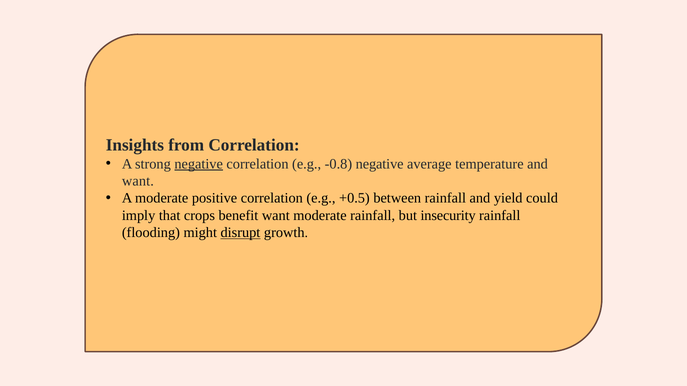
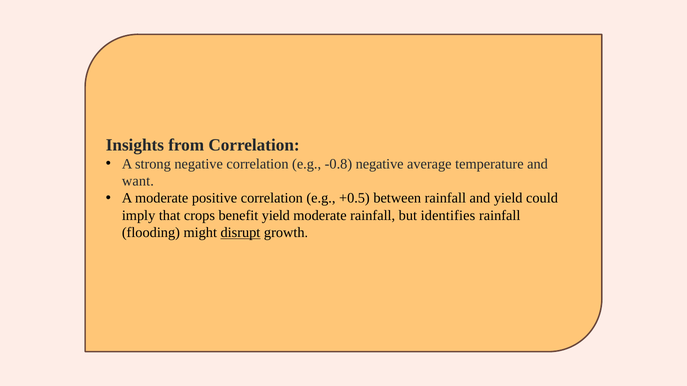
negative at (199, 164) underline: present -> none
benefit want: want -> yield
insecurity: insecurity -> identifies
